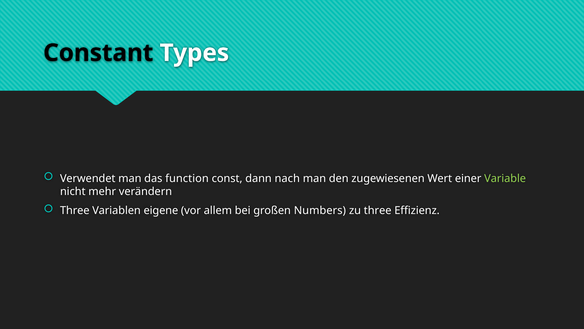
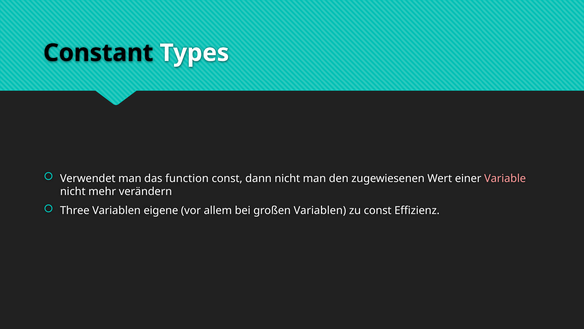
dann nach: nach -> nicht
Variable colour: light green -> pink
großen Numbers: Numbers -> Variablen
zu three: three -> const
